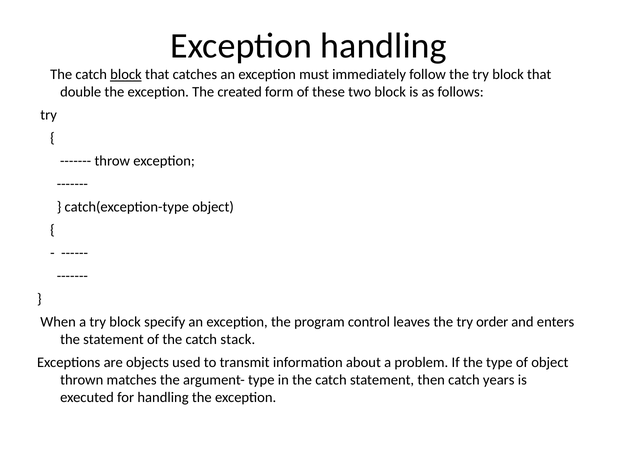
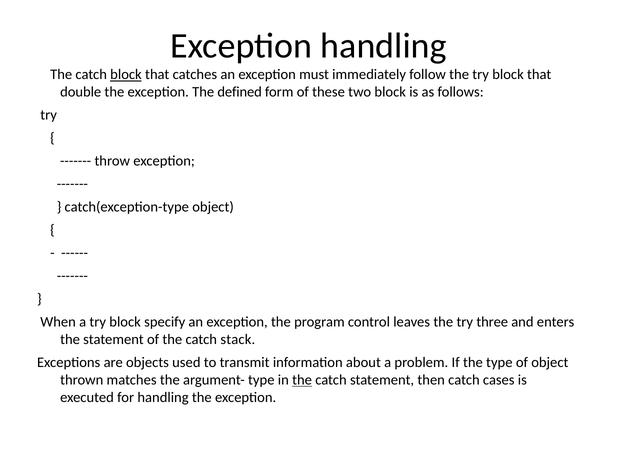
created: created -> defined
order: order -> three
the at (302, 380) underline: none -> present
years: years -> cases
